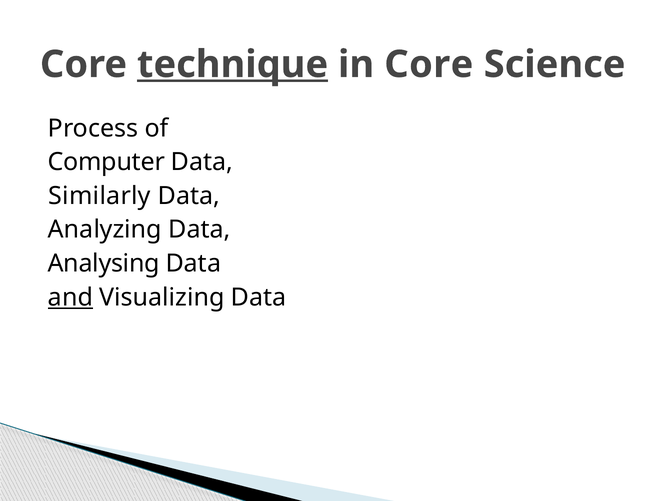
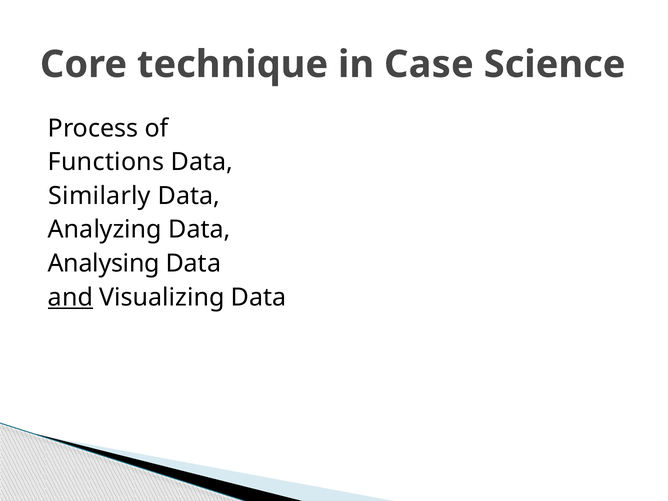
technique underline: present -> none
in Core: Core -> Case
Computer: Computer -> Functions
